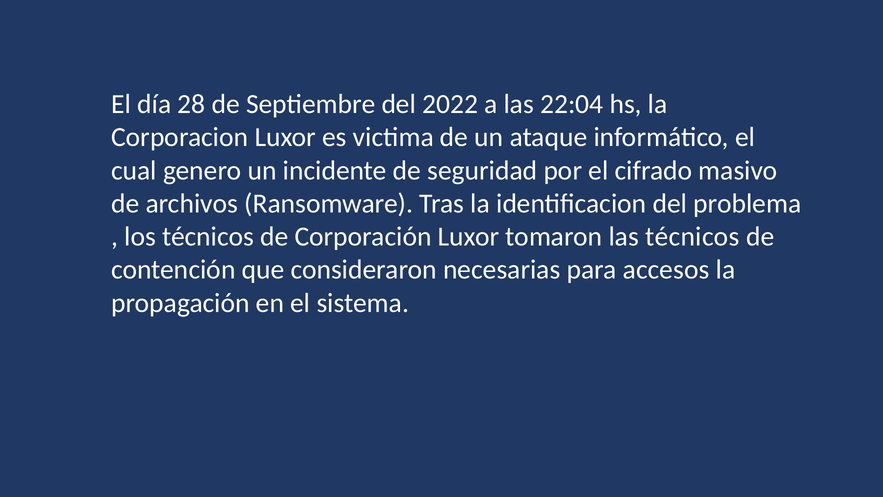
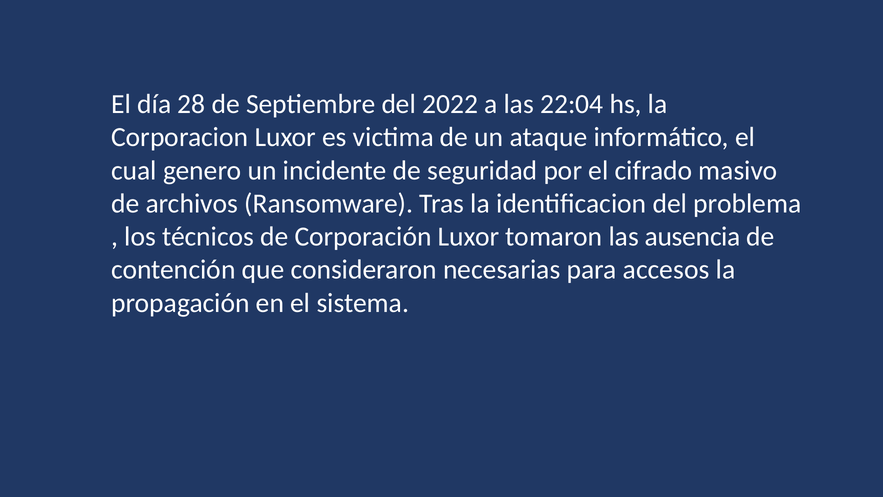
las técnicos: técnicos -> ausencia
